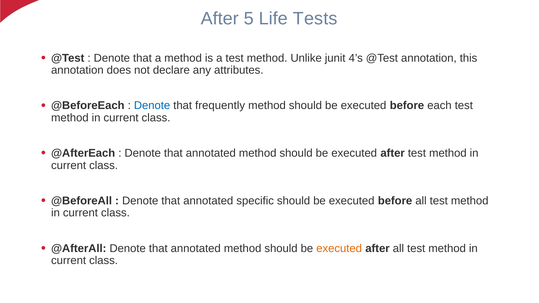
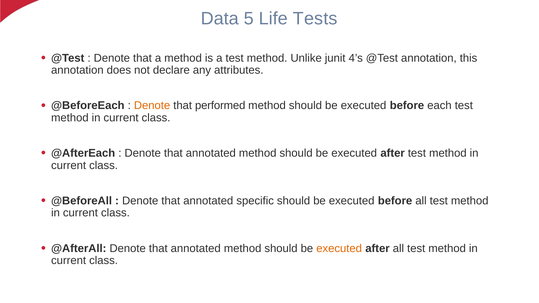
After at (220, 19): After -> Data
Denote at (152, 106) colour: blue -> orange
frequently: frequently -> performed
